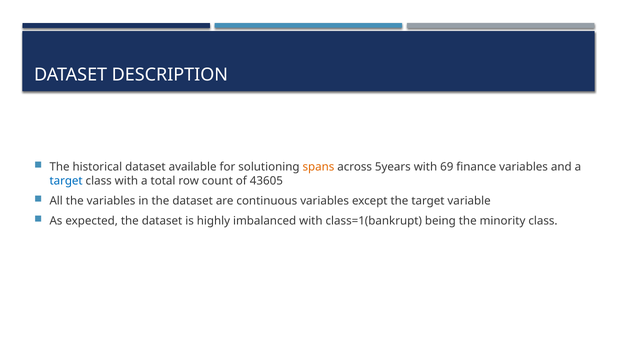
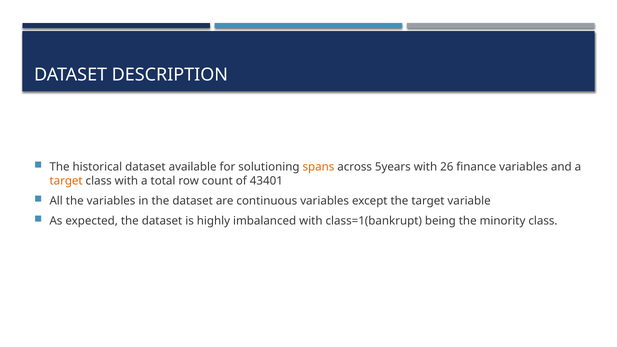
69: 69 -> 26
target at (66, 181) colour: blue -> orange
43605: 43605 -> 43401
